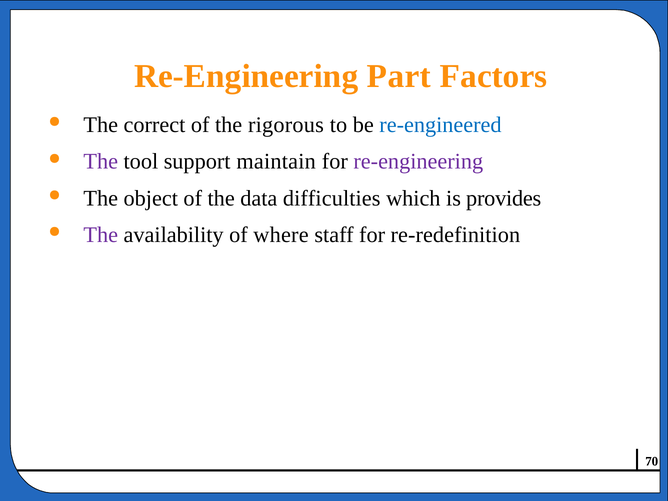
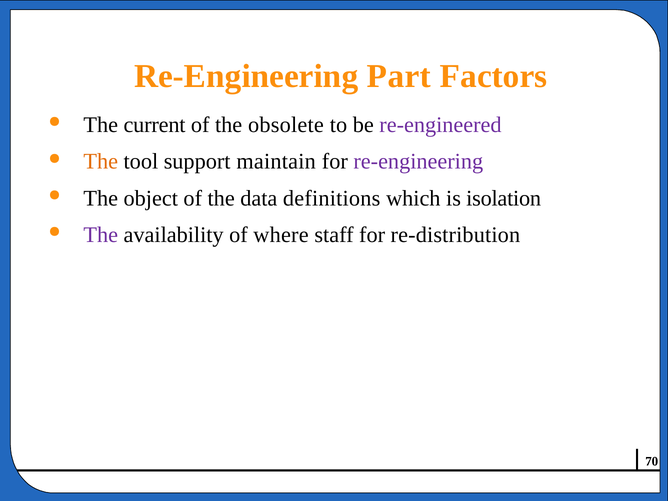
correct: correct -> current
rigorous: rigorous -> obsolete
re-engineered colour: blue -> purple
The at (101, 162) colour: purple -> orange
difficulties: difficulties -> definitions
provides: provides -> isolation
re-redefinition: re-redefinition -> re-distribution
